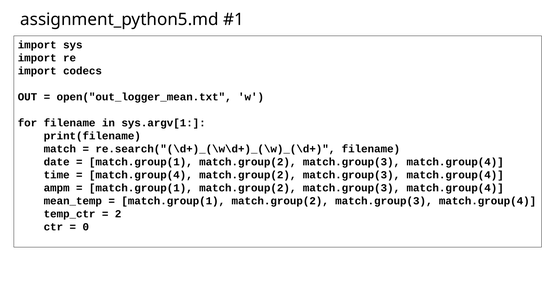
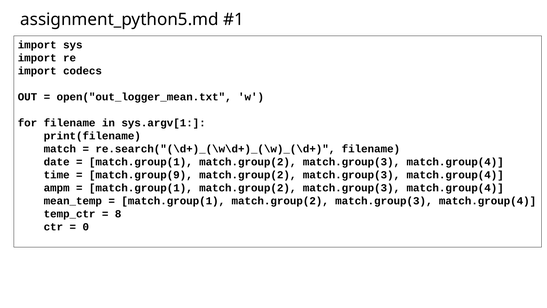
match.group(4 at (141, 175): match.group(4 -> match.group(9
2: 2 -> 8
